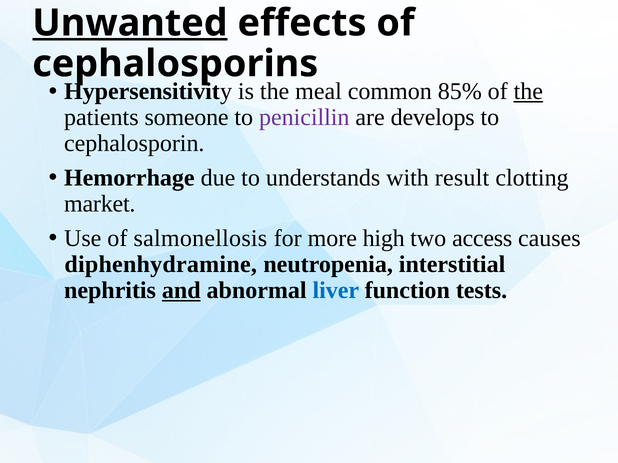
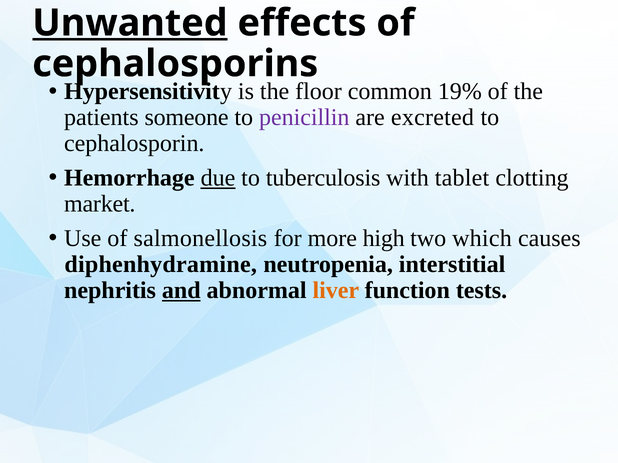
meal: meal -> floor
85%: 85% -> 19%
the at (528, 92) underline: present -> none
develops: develops -> excreted
due underline: none -> present
understands: understands -> tuberculosis
result: result -> tablet
access: access -> which
liver colour: blue -> orange
